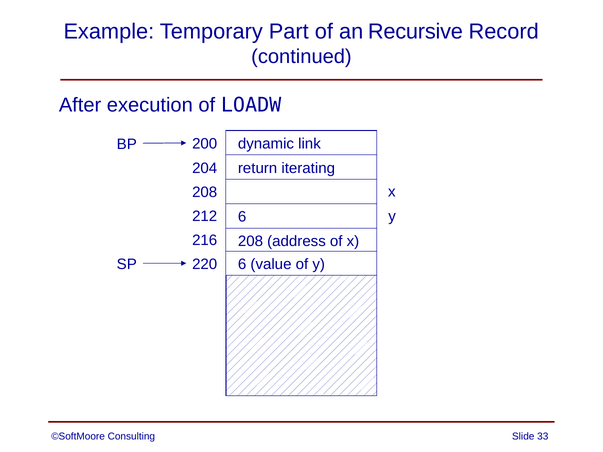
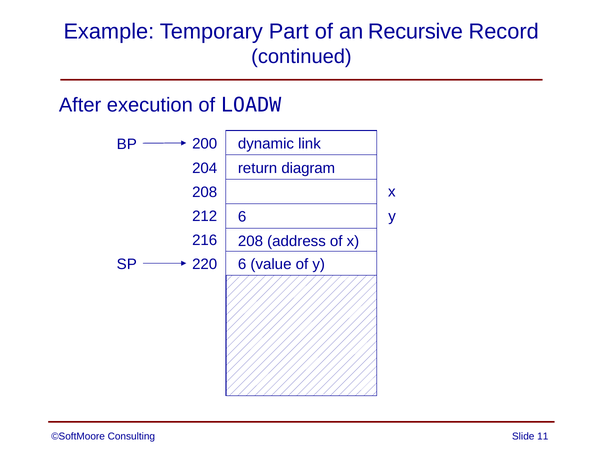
iterating: iterating -> diagram
33: 33 -> 11
